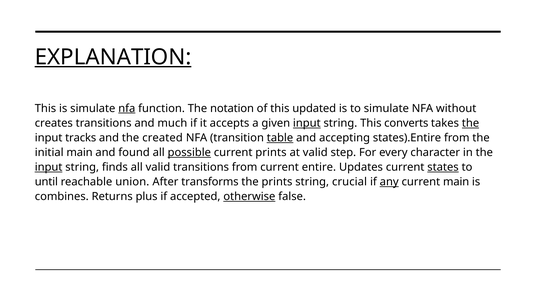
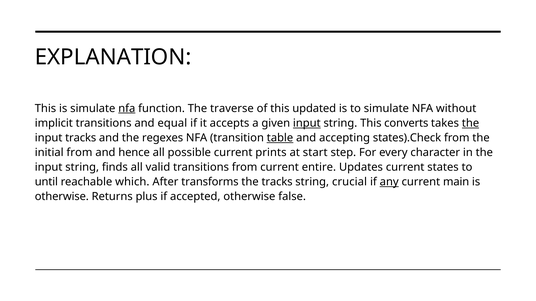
EXPLANATION underline: present -> none
notation: notation -> traverse
creates: creates -> implicit
much: much -> equal
created: created -> regexes
states).Entire: states).Entire -> states).Check
initial main: main -> from
found: found -> hence
possible underline: present -> none
at valid: valid -> start
input at (49, 167) underline: present -> none
states underline: present -> none
union: union -> which
the prints: prints -> tracks
combines at (62, 197): combines -> otherwise
otherwise at (249, 197) underline: present -> none
